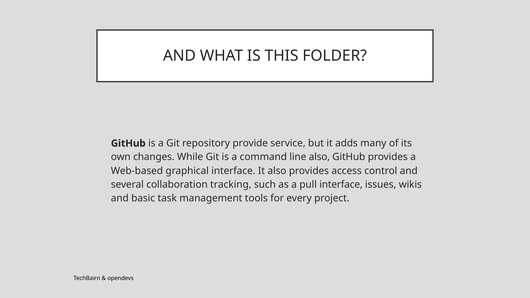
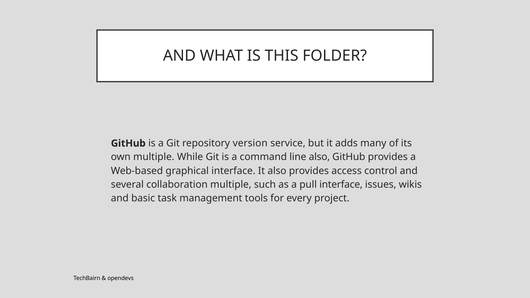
provide: provide -> version
own changes: changes -> multiple
collaboration tracking: tracking -> multiple
